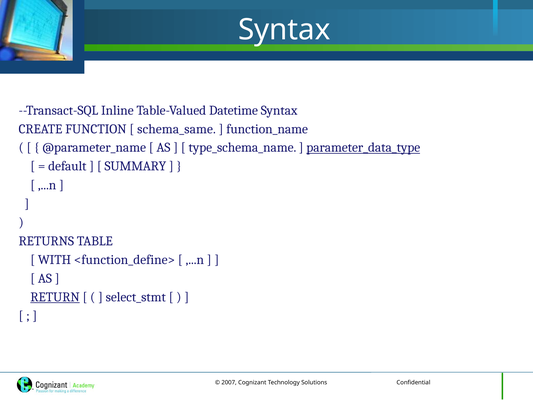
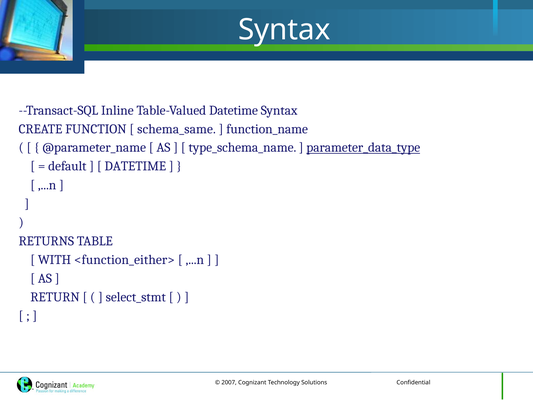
SUMMARY at (135, 166): SUMMARY -> DATETIME
<function_define>: <function_define> -> <function_either>
RETURN underline: present -> none
